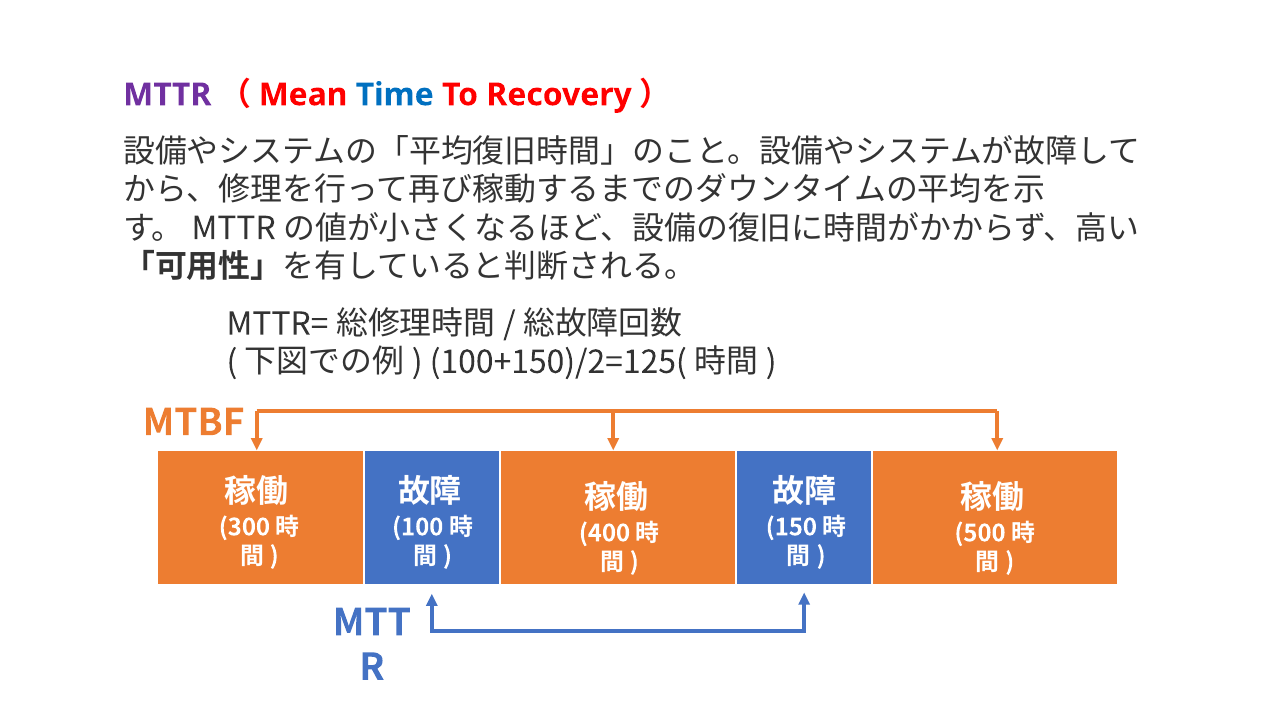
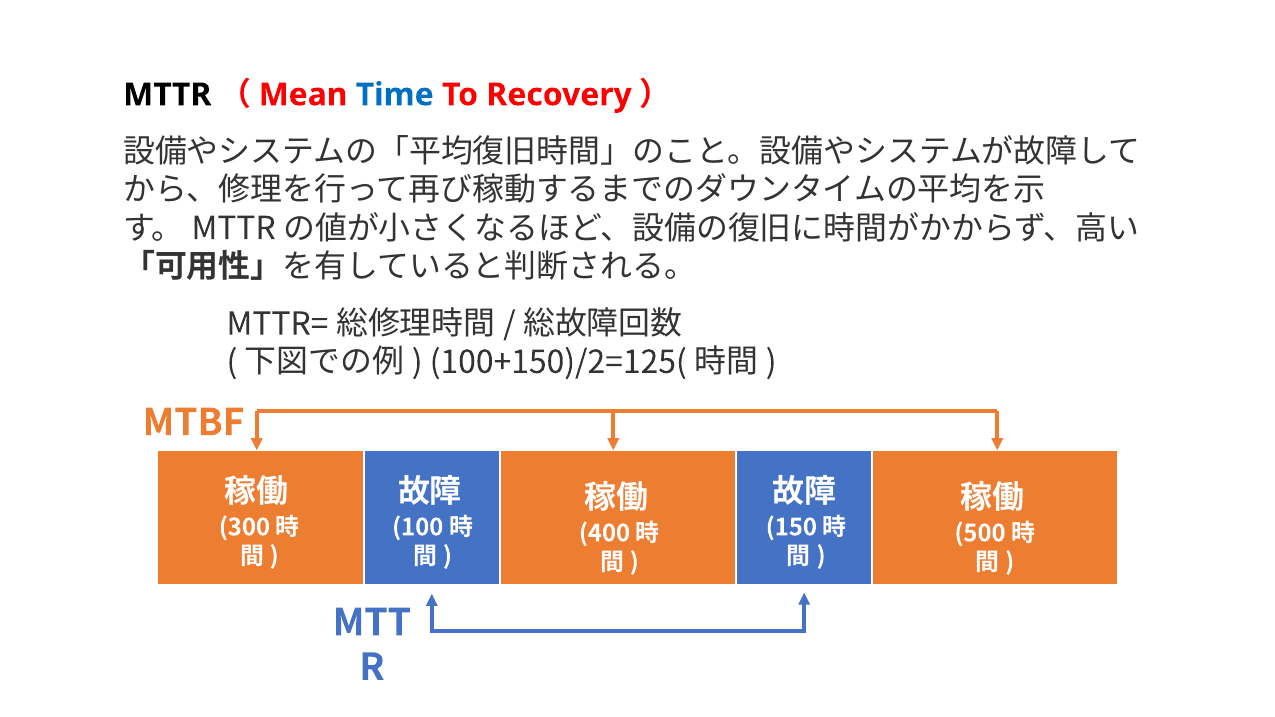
MTTR at (167, 95) colour: purple -> black
